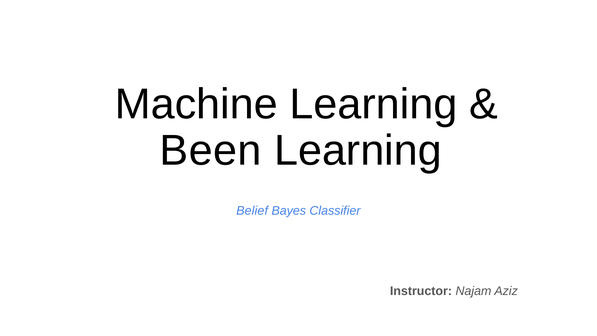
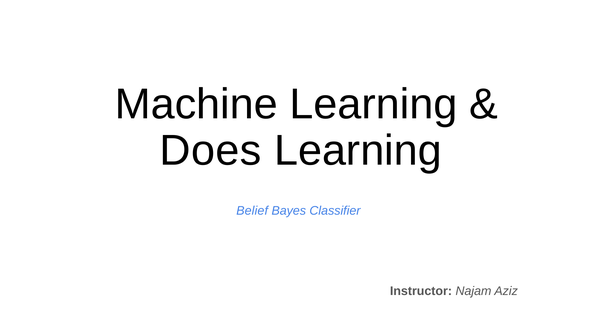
Been: Been -> Does
